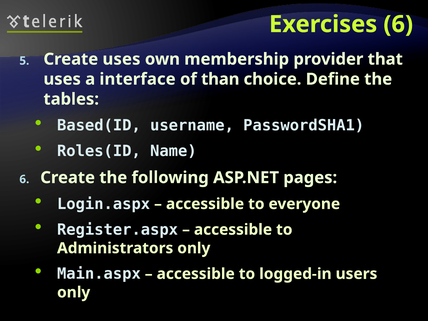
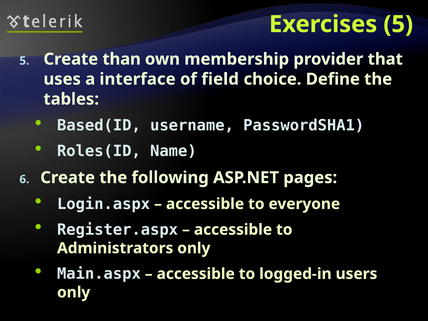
Exercises 6: 6 -> 5
Create uses: uses -> than
than: than -> field
